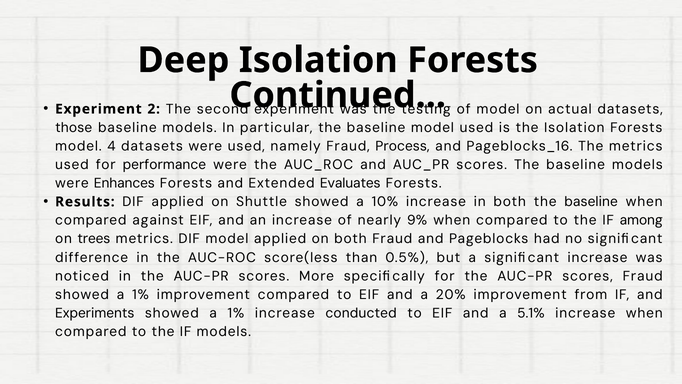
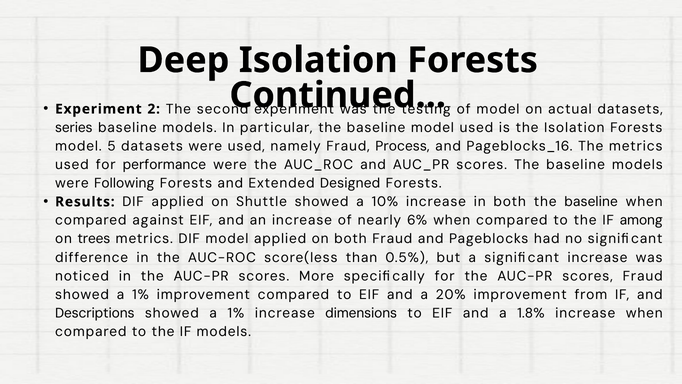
those: those -> series
4: 4 -> 5
Enhances: Enhances -> Following
Evaluates: Evaluates -> Designed
9%: 9% -> 6%
Experiments: Experiments -> Descriptions
conducted: conducted -> dimensions
5.1%: 5.1% -> 1.8%
